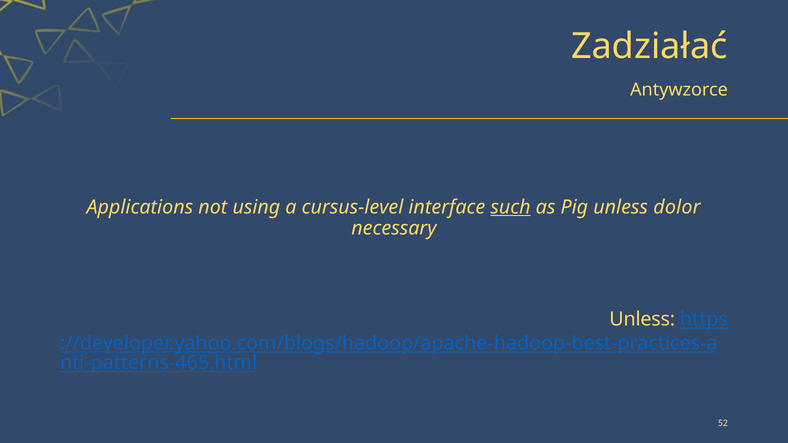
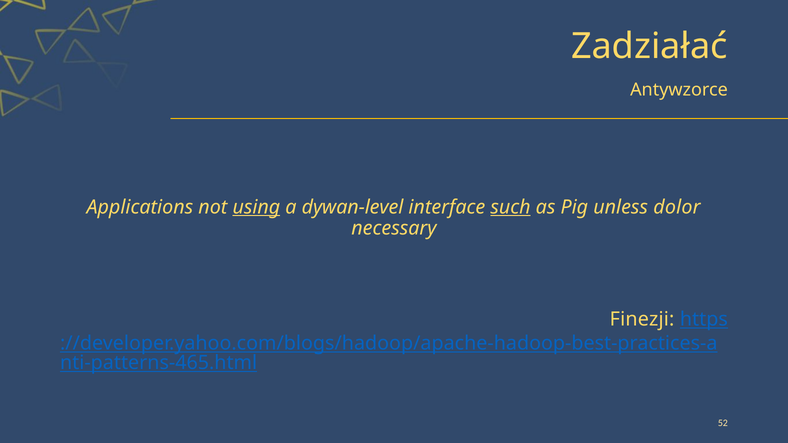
using underline: none -> present
cursus-level: cursus-level -> dywan-level
Unless at (642, 319): Unless -> Finezji
